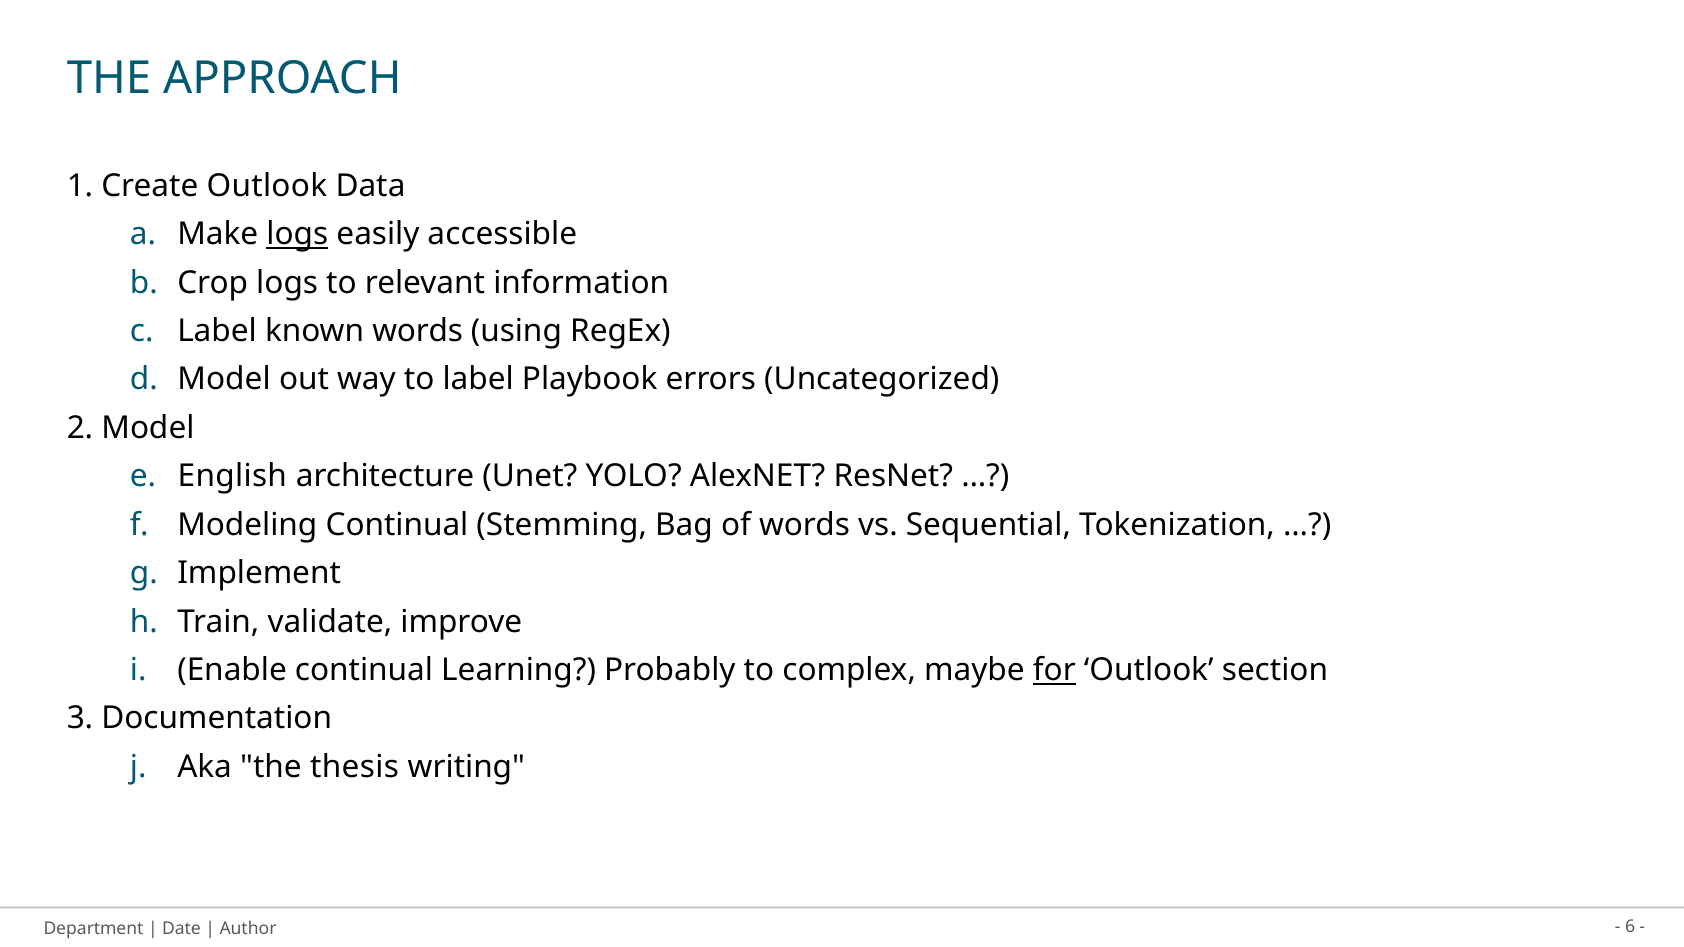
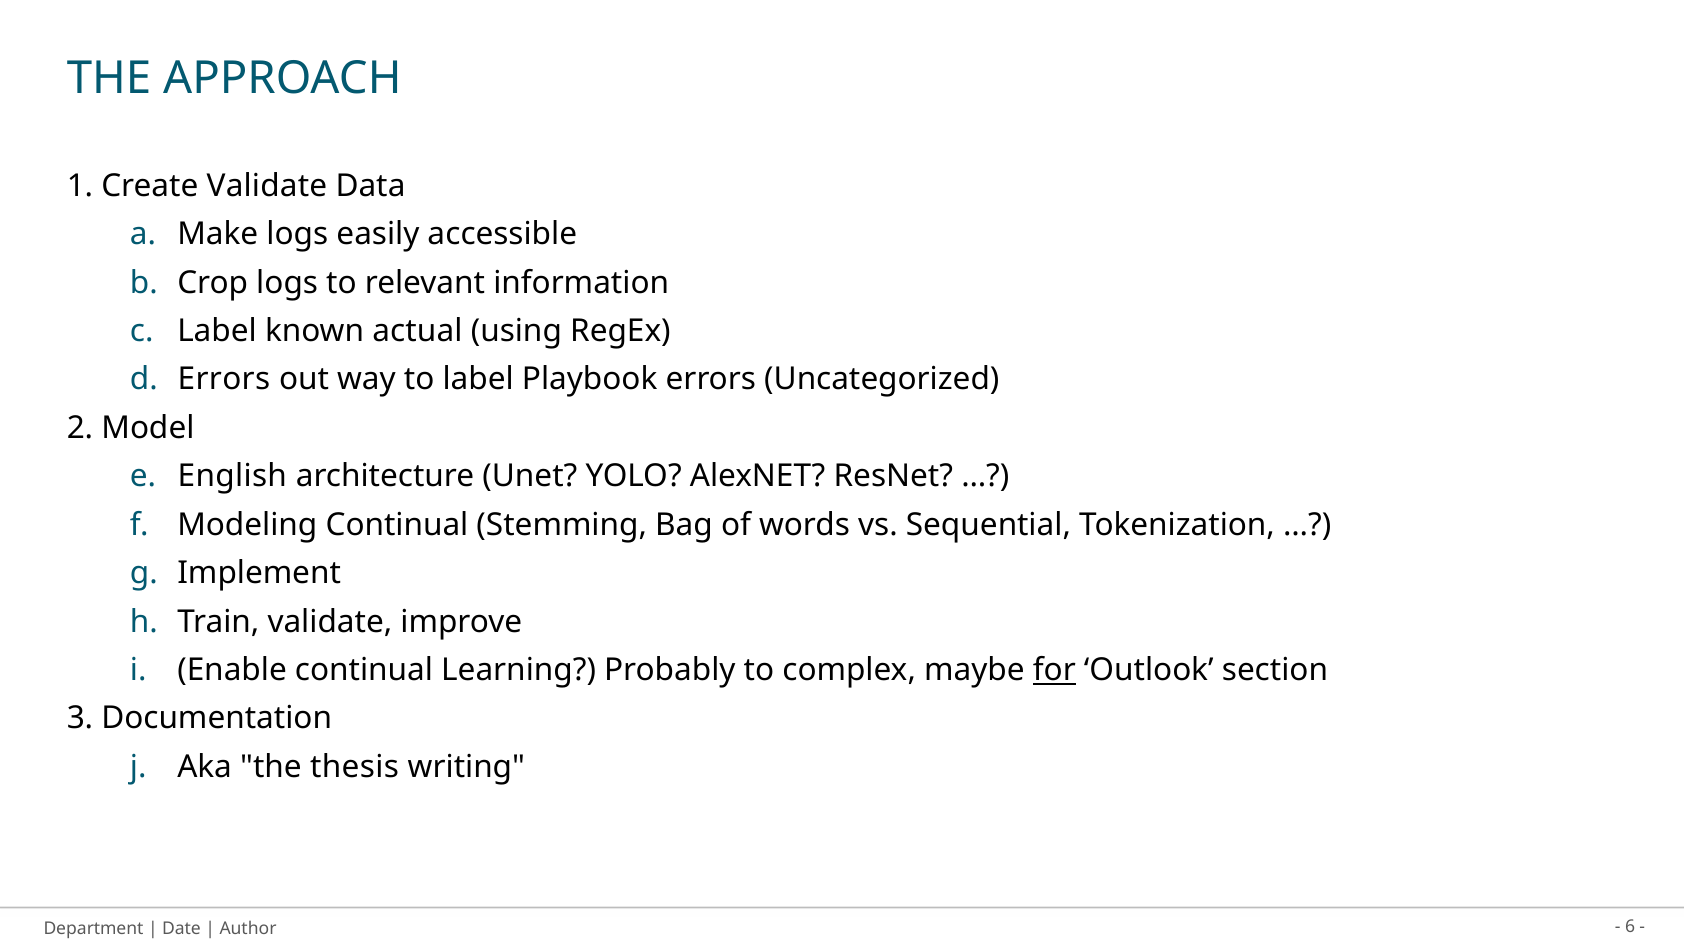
Create Outlook: Outlook -> Validate
logs at (297, 234) underline: present -> none
known words: words -> actual
Model at (224, 380): Model -> Errors
